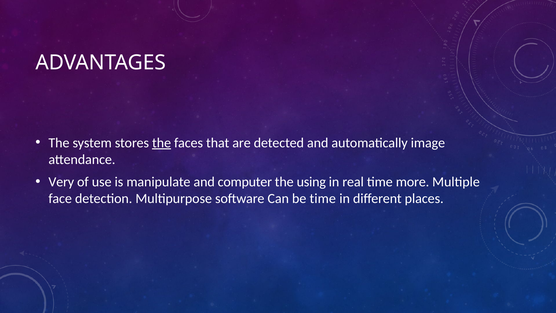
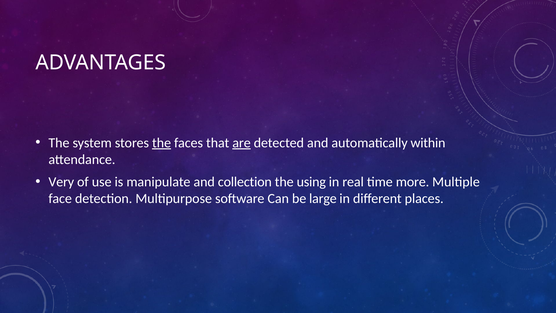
are underline: none -> present
image: image -> within
computer: computer -> collection
be time: time -> large
